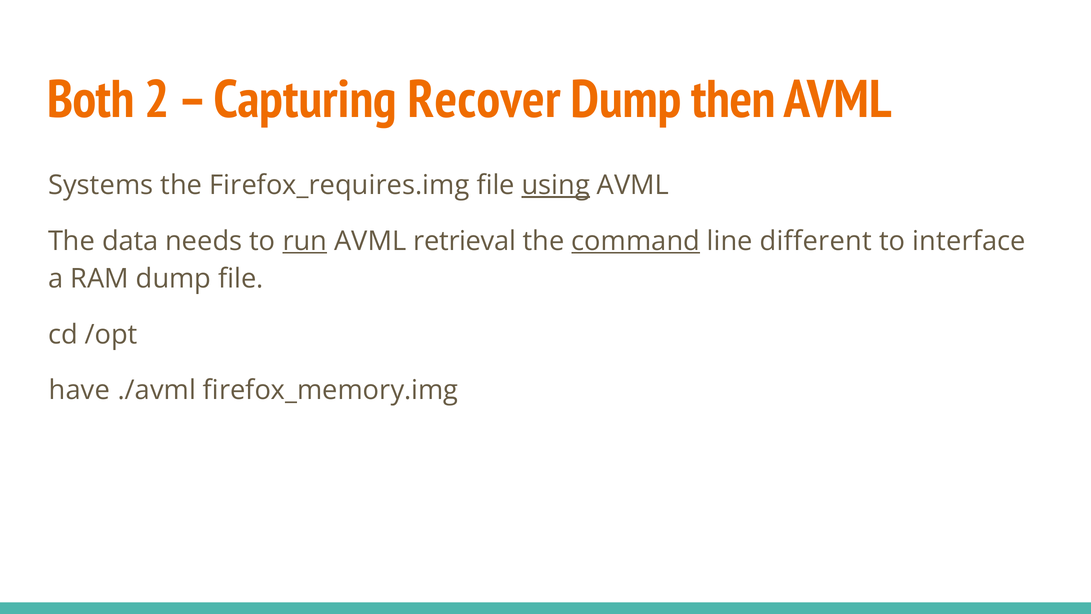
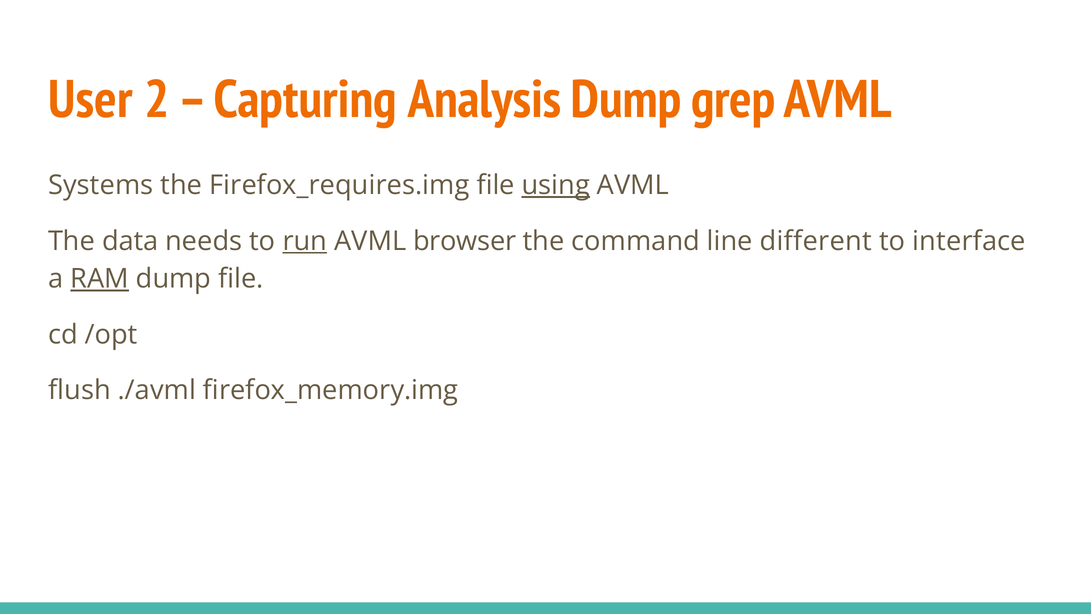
Both: Both -> User
Recover: Recover -> Analysis
then: then -> grep
retrieval: retrieval -> browser
command underline: present -> none
RAM underline: none -> present
have: have -> flush
